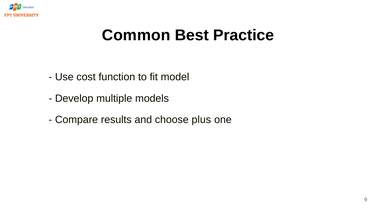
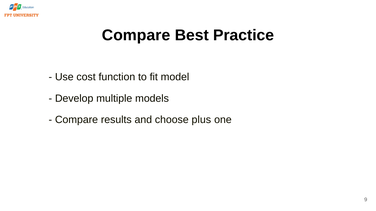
Common at (136, 35): Common -> Compare
